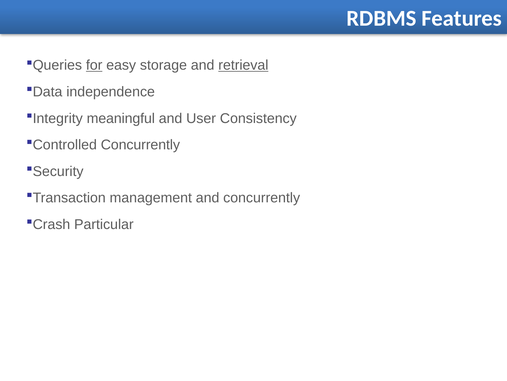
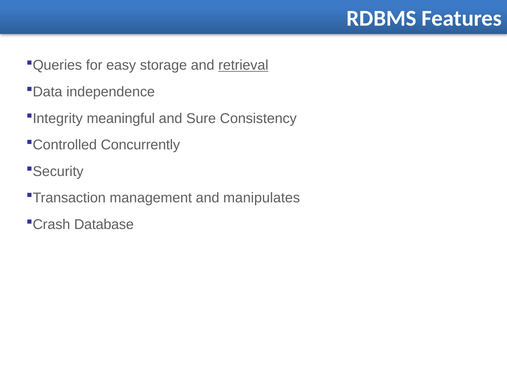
for underline: present -> none
User: User -> Sure
and concurrently: concurrently -> manipulates
Particular: Particular -> Database
